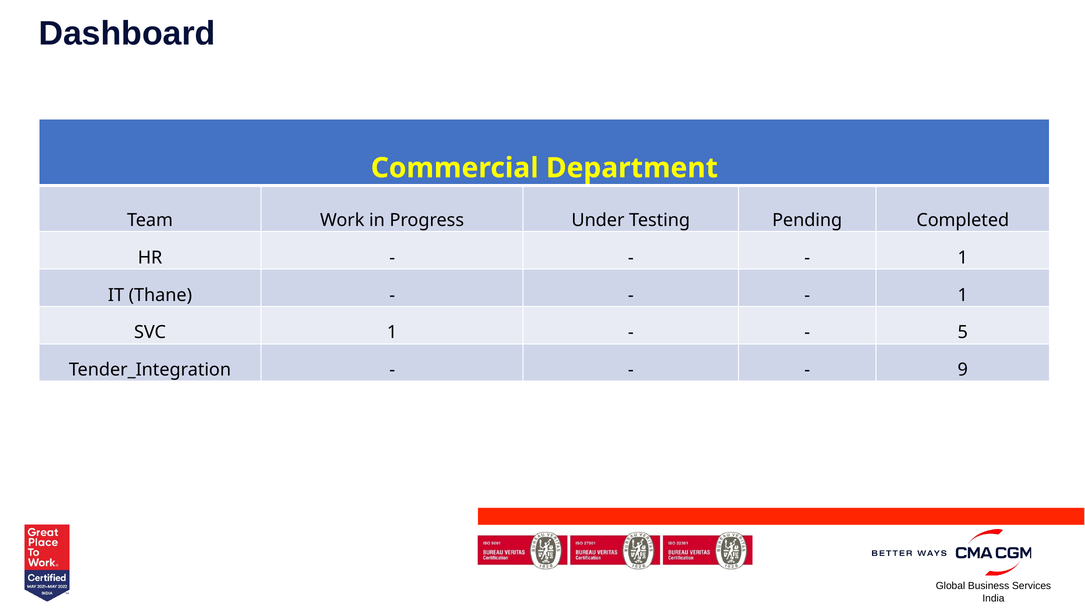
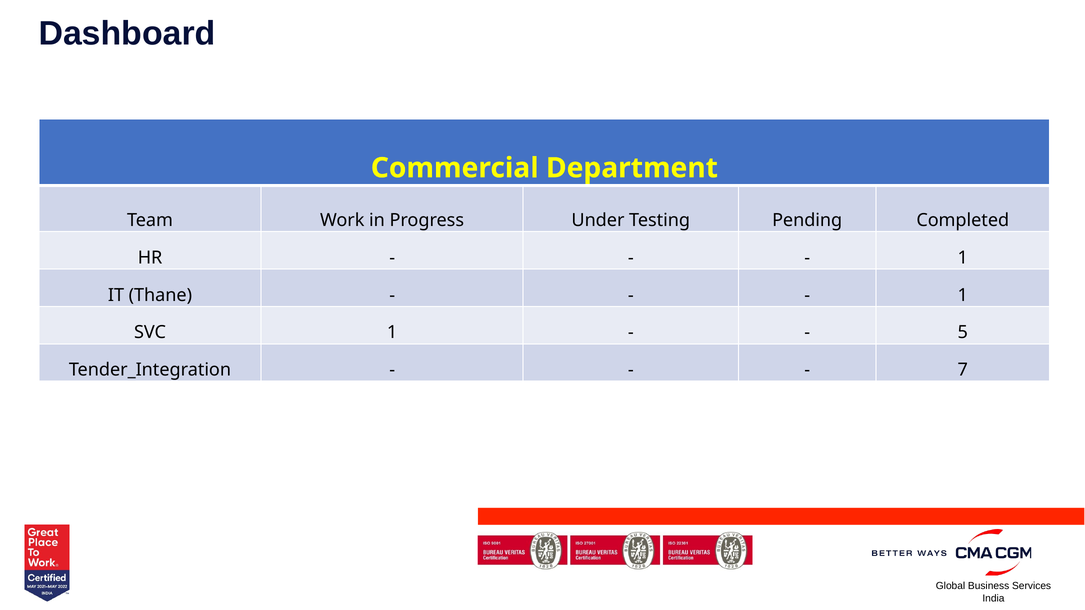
9: 9 -> 7
